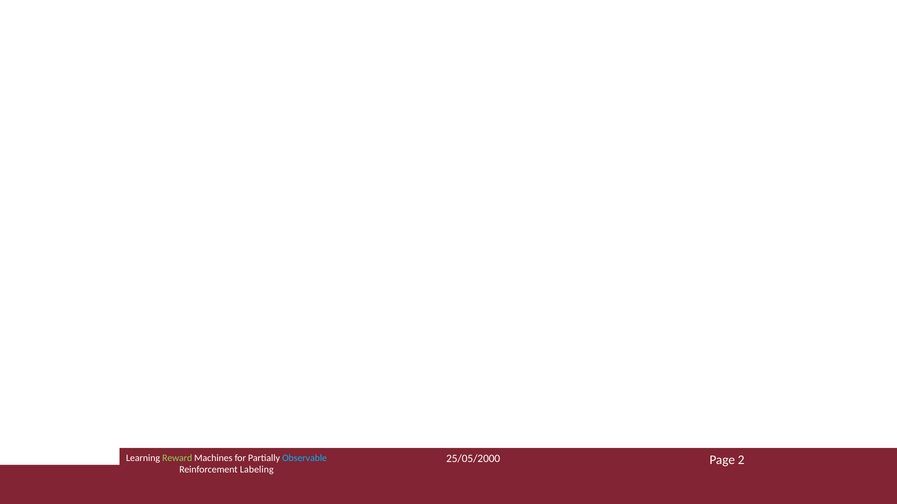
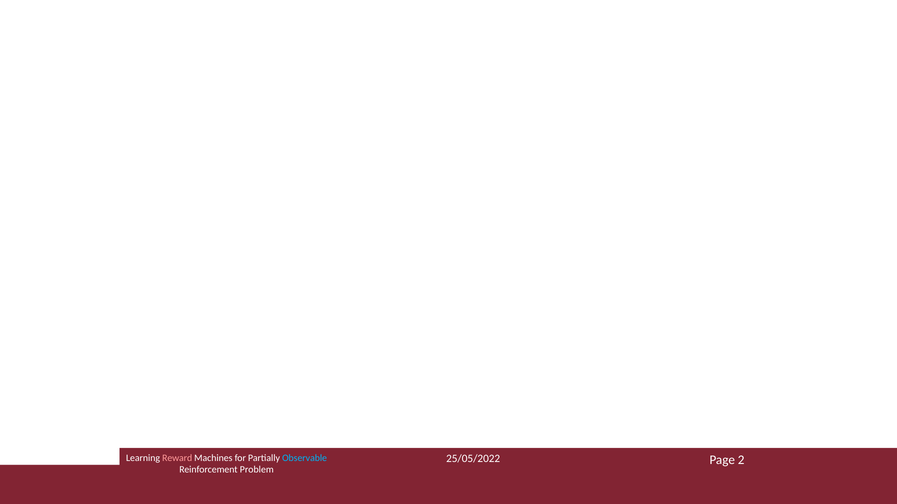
Reward colour: light green -> pink
25/05/2000: 25/05/2000 -> 25/05/2022
Labeling: Labeling -> Problem
